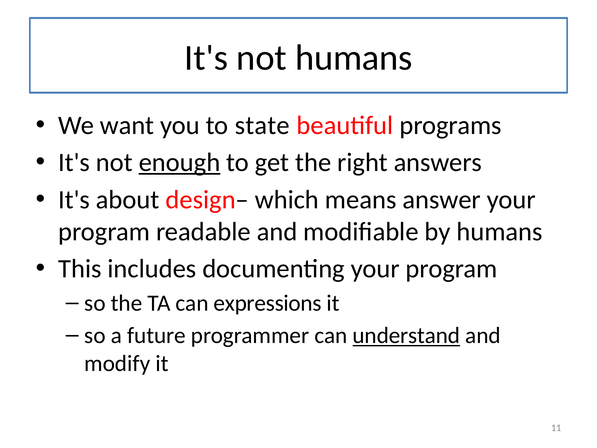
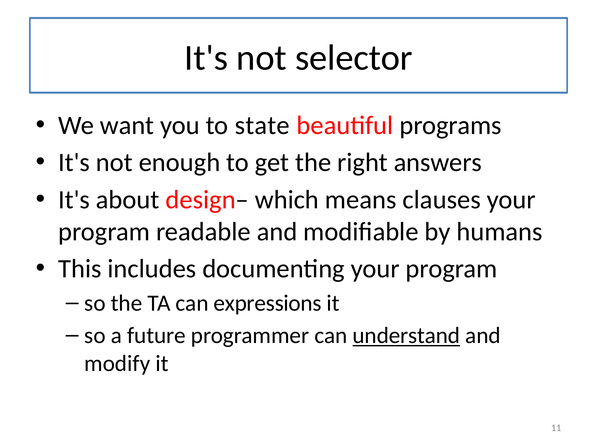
not humans: humans -> selector
enough underline: present -> none
answer: answer -> clauses
